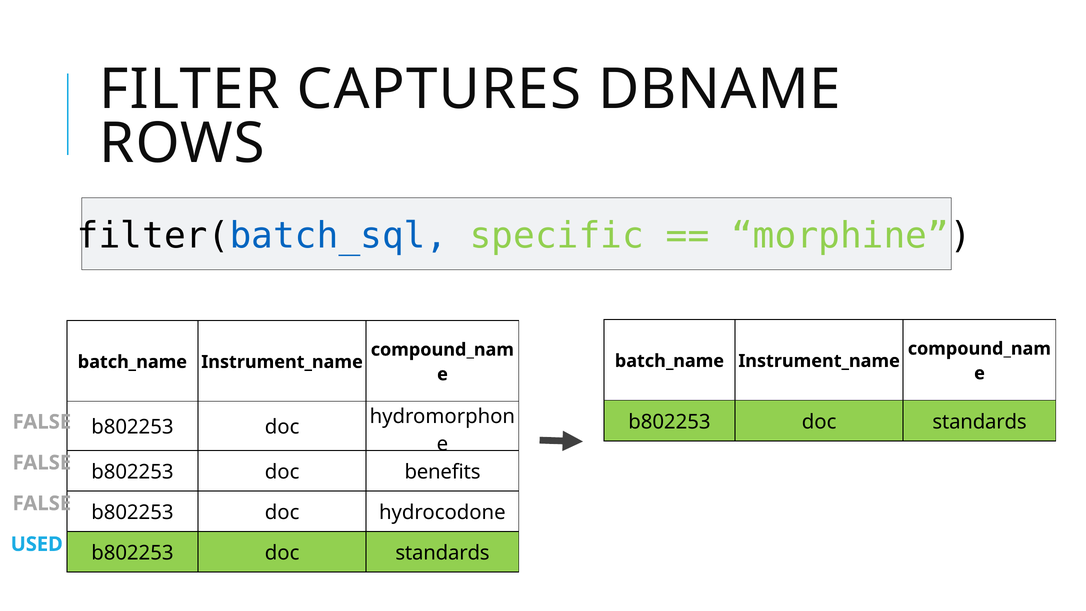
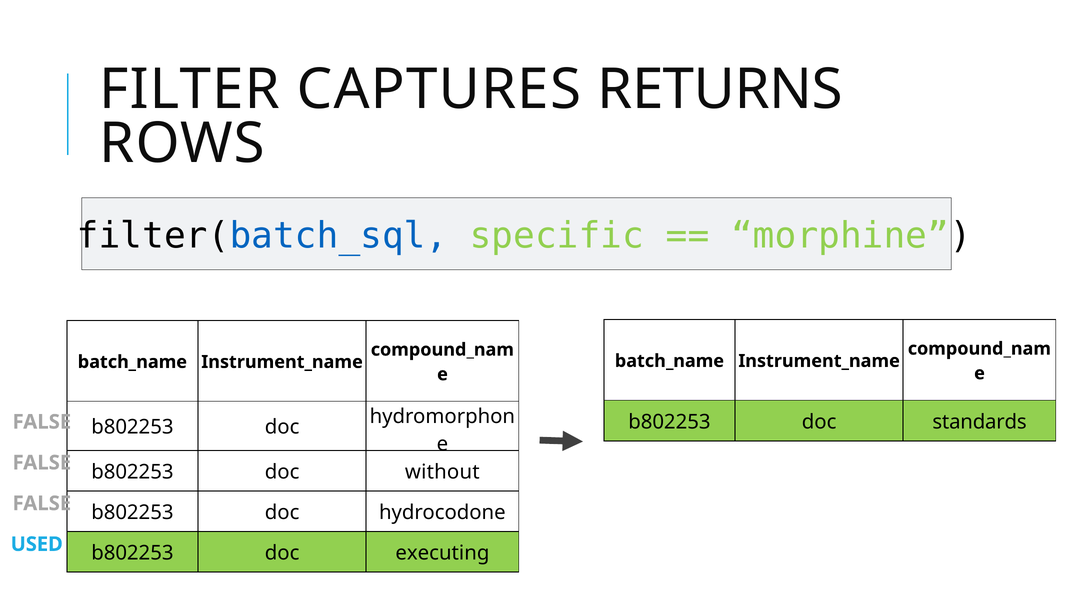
DBNAME: DBNAME -> RETURNS
benefits: benefits -> without
standards at (443, 553): standards -> executing
